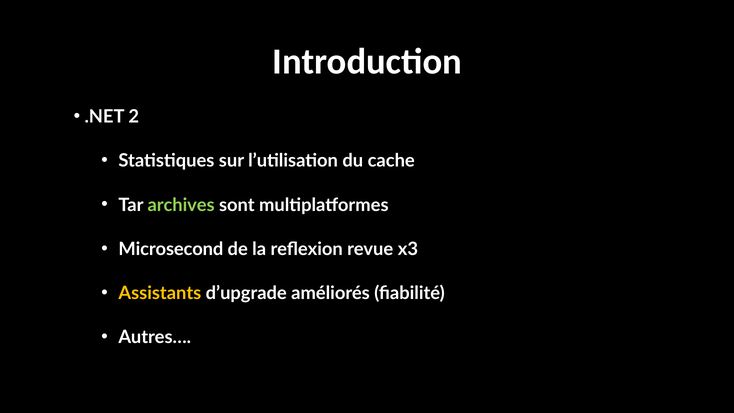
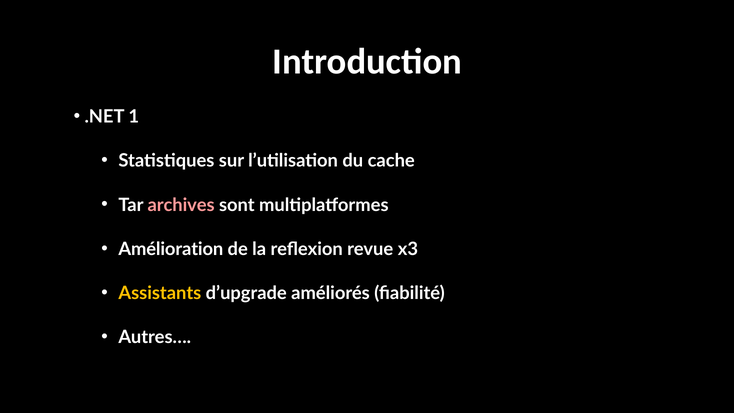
2: 2 -> 1
archives colour: light green -> pink
Microsecond: Microsecond -> Amélioration
